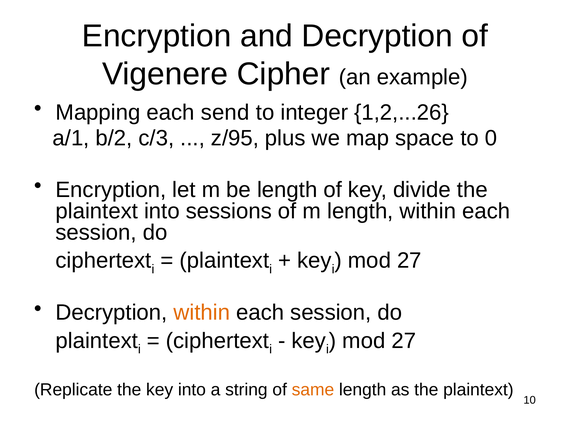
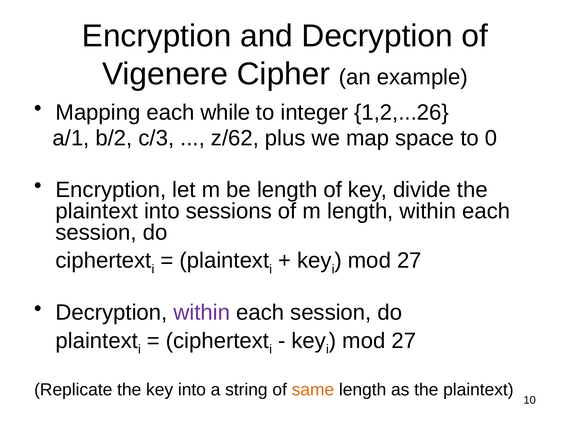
send: send -> while
z/95: z/95 -> z/62
within at (202, 312) colour: orange -> purple
